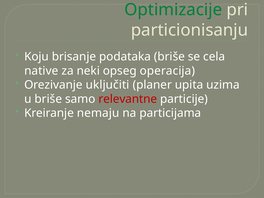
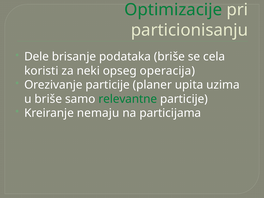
Koju: Koju -> Dele
native: native -> koristi
Orezivanje uključiti: uključiti -> particije
relevantne colour: red -> green
